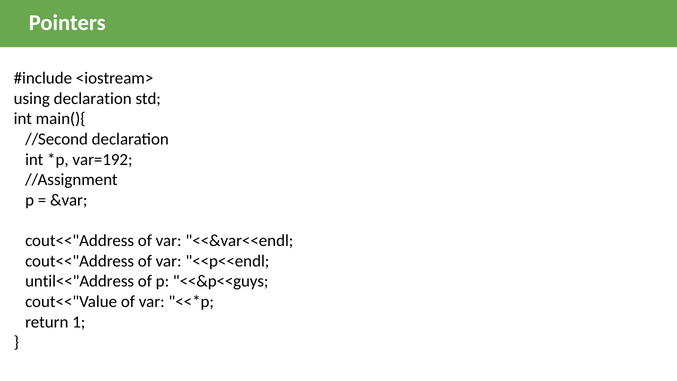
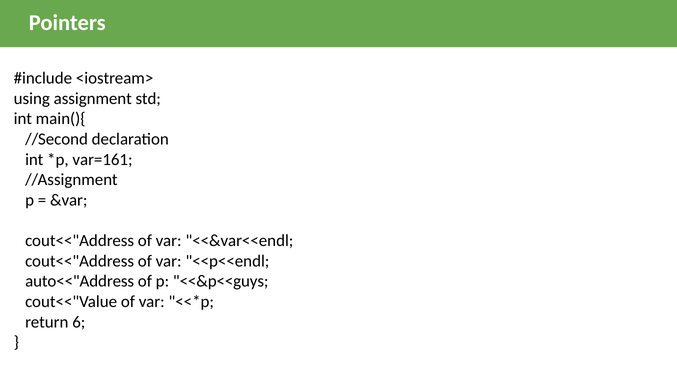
using declaration: declaration -> assignment
var=192: var=192 -> var=161
until<<"Address: until<<"Address -> auto<<"Address
1: 1 -> 6
